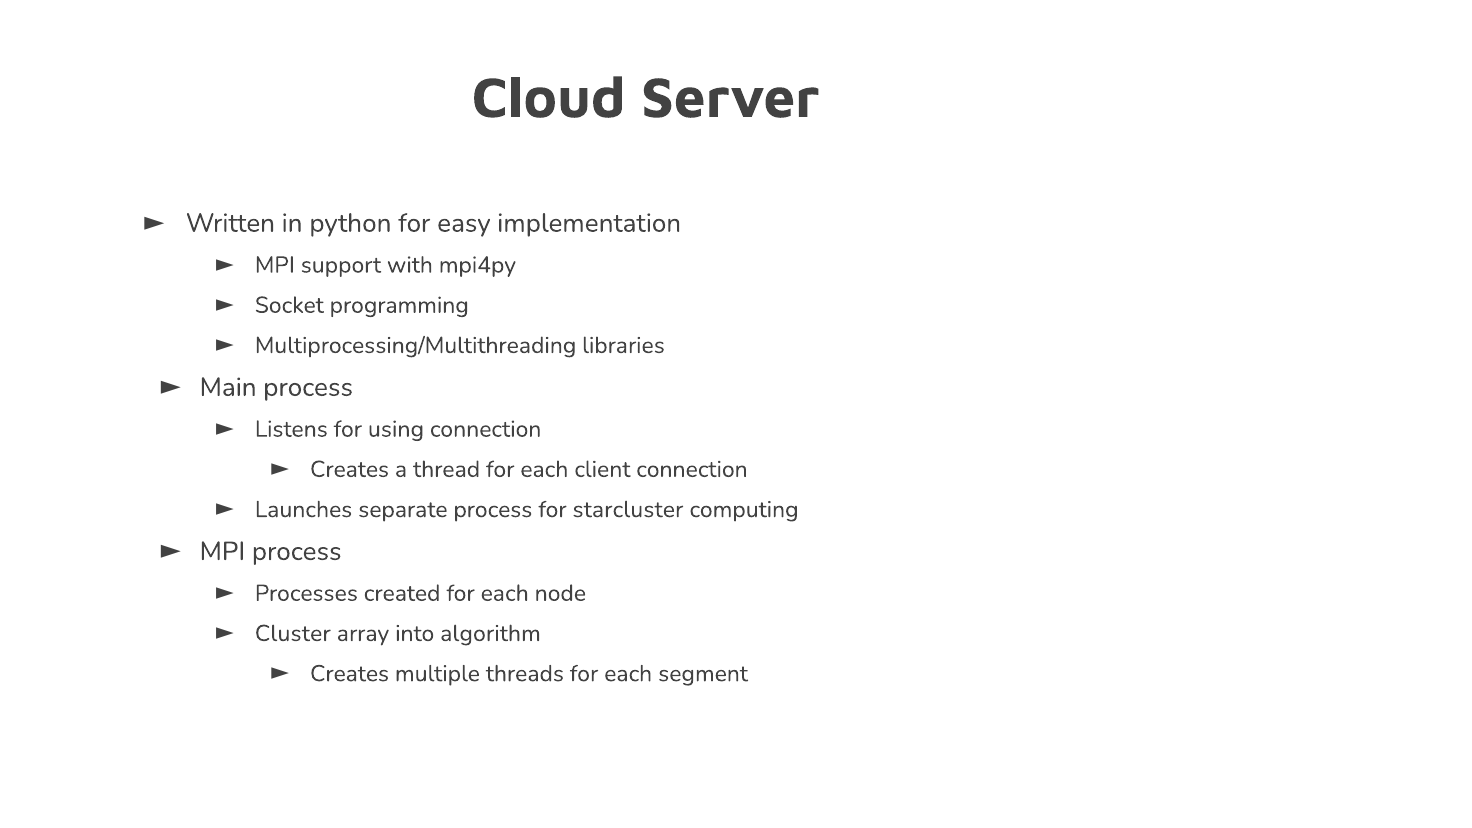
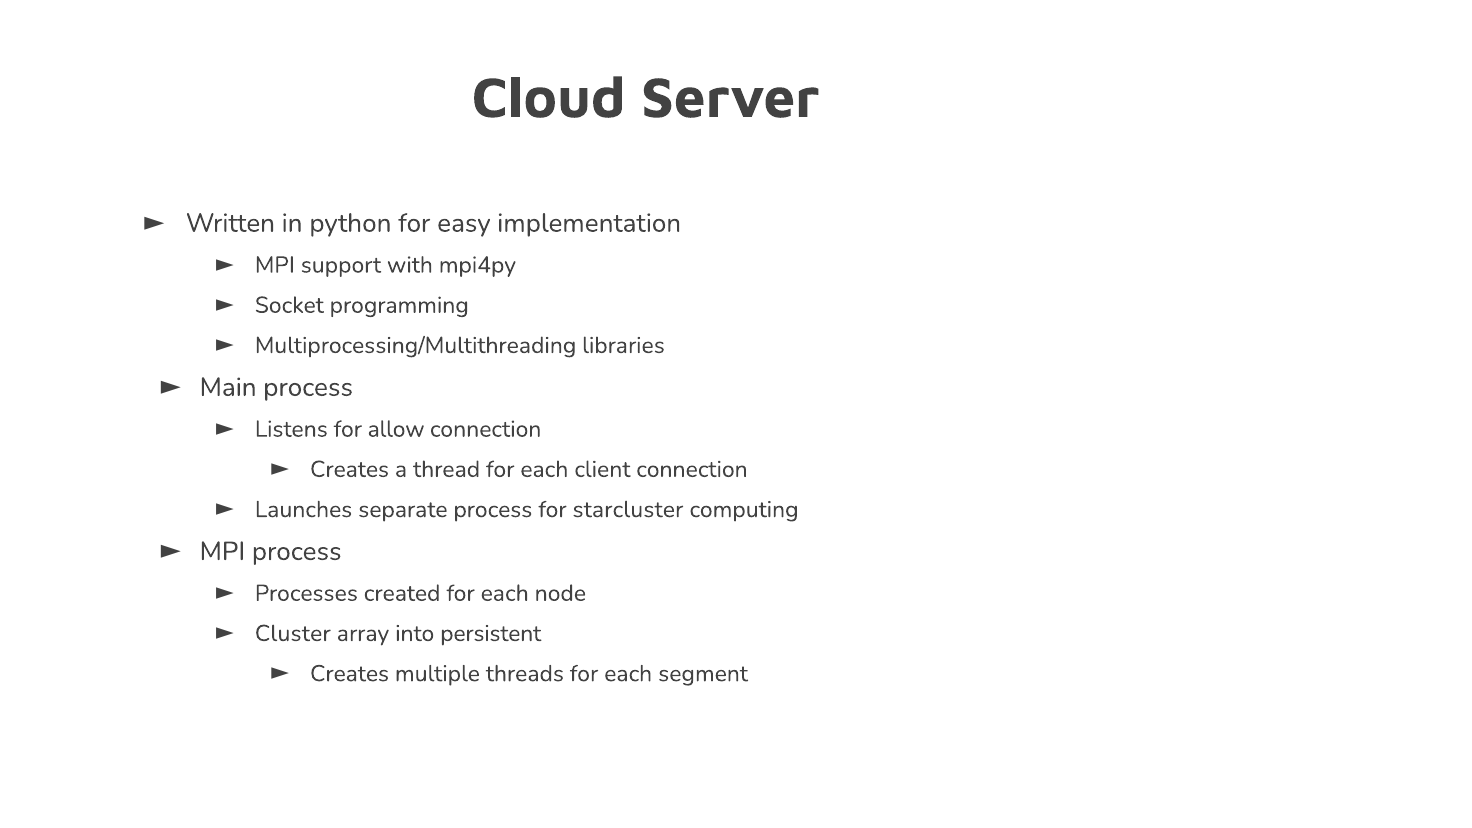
using: using -> allow
algorithm: algorithm -> persistent
